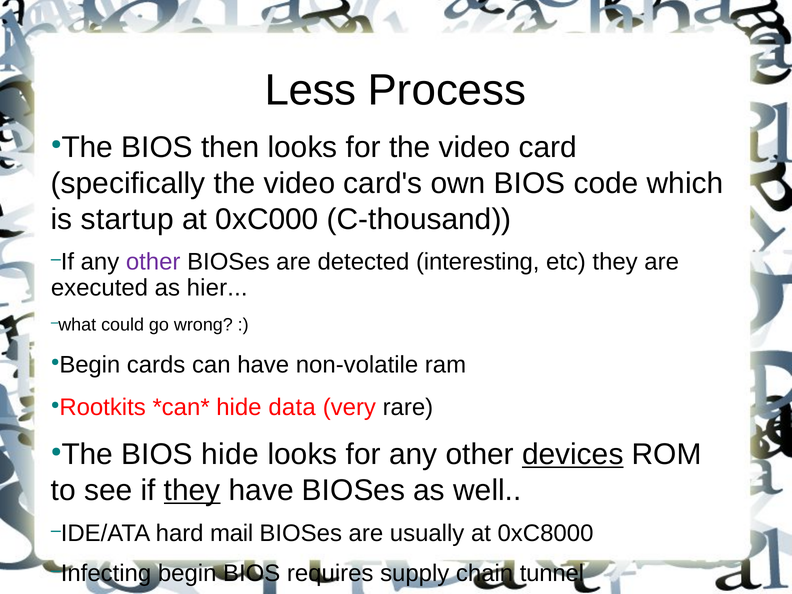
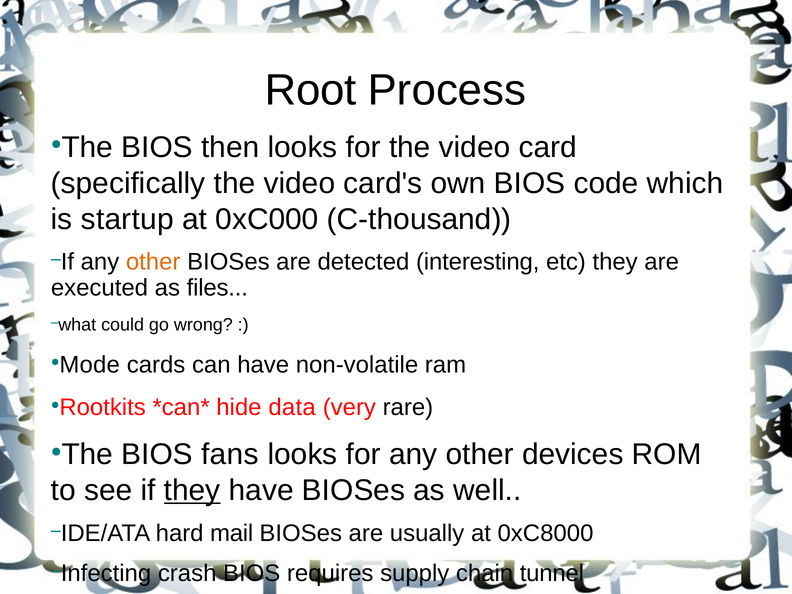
Less: Less -> Root
other at (153, 262) colour: purple -> orange
hier: hier -> files
Begin at (90, 365): Begin -> Mode
BIOS hide: hide -> fans
devices underline: present -> none
Infecting begin: begin -> crash
